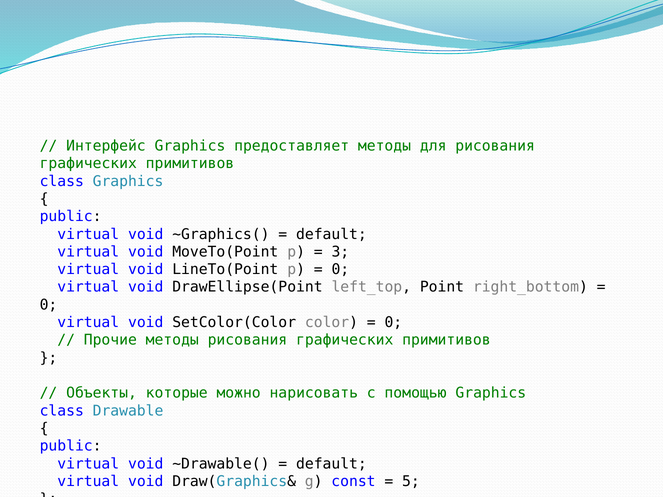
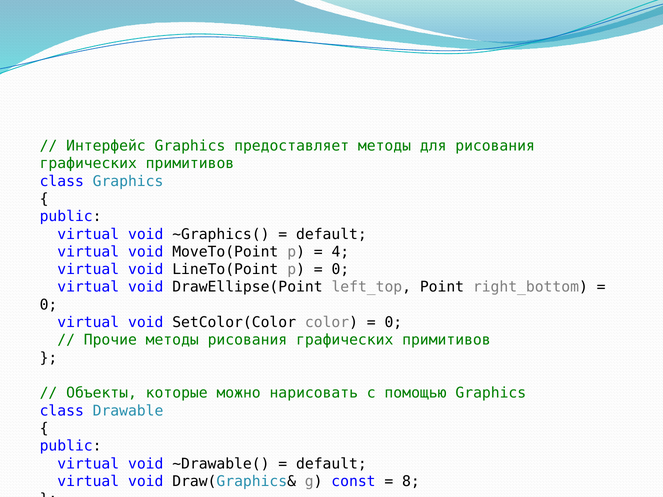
3: 3 -> 4
5: 5 -> 8
